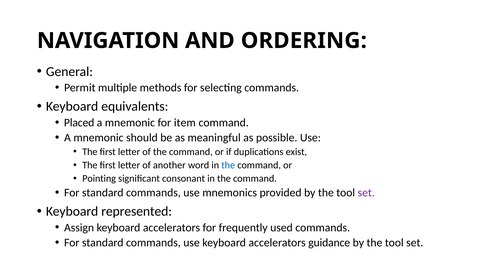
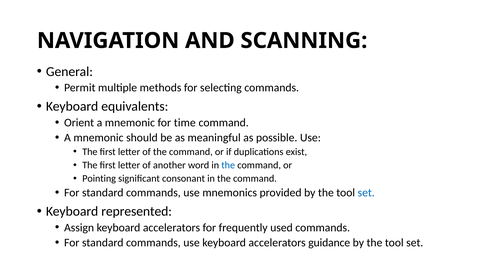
ORDERING: ORDERING -> SCANNING
Placed: Placed -> Orient
item: item -> time
set at (366, 193) colour: purple -> blue
